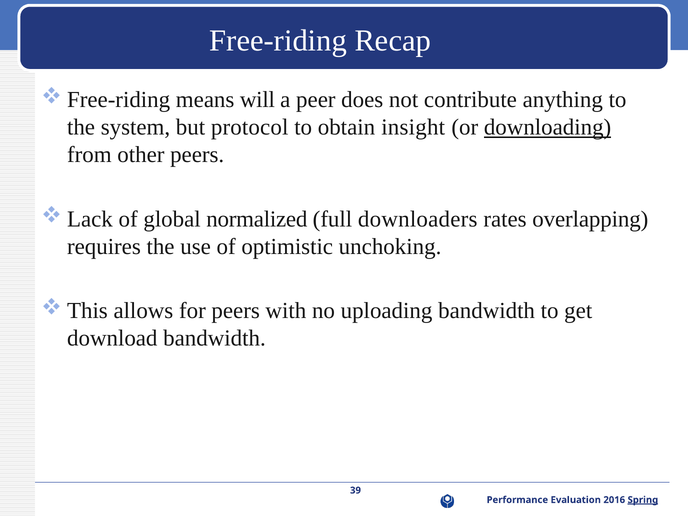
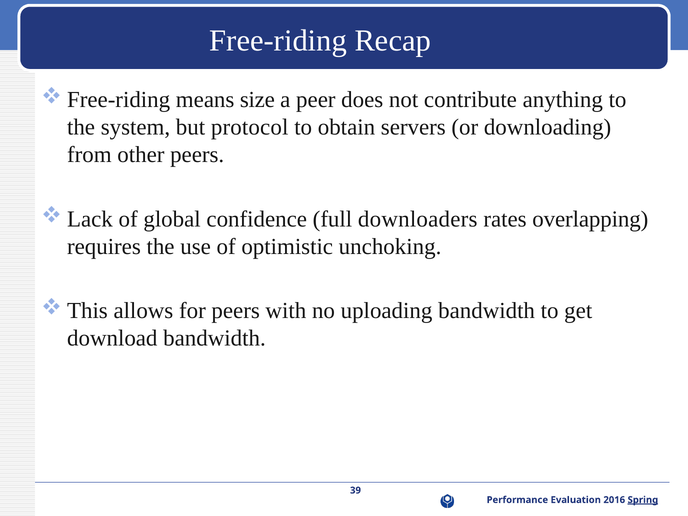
will: will -> size
insight: insight -> servers
downloading underline: present -> none
normalized: normalized -> confidence
